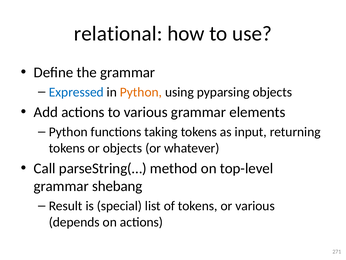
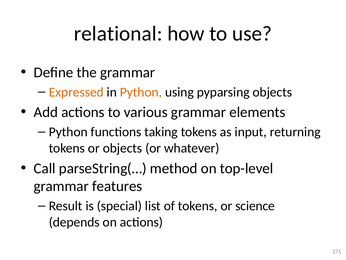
Expressed colour: blue -> orange
shebang: shebang -> features
or various: various -> science
